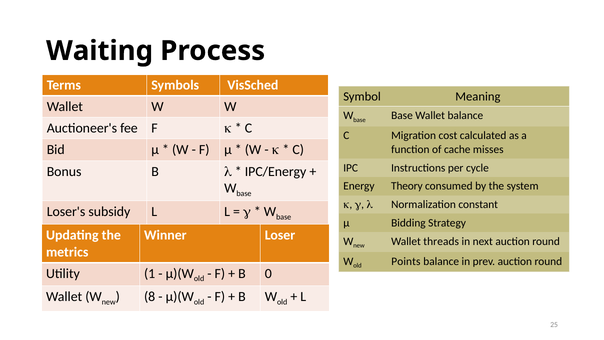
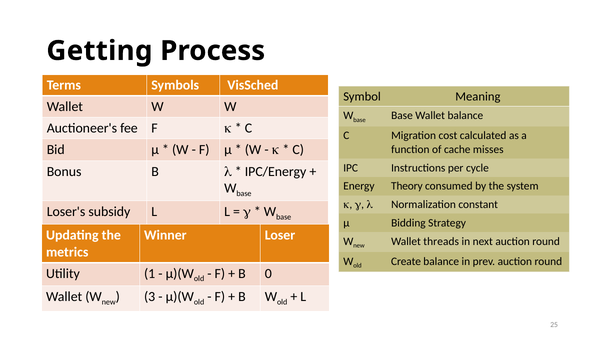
Waiting: Waiting -> Getting
Points: Points -> Create
8: 8 -> 3
